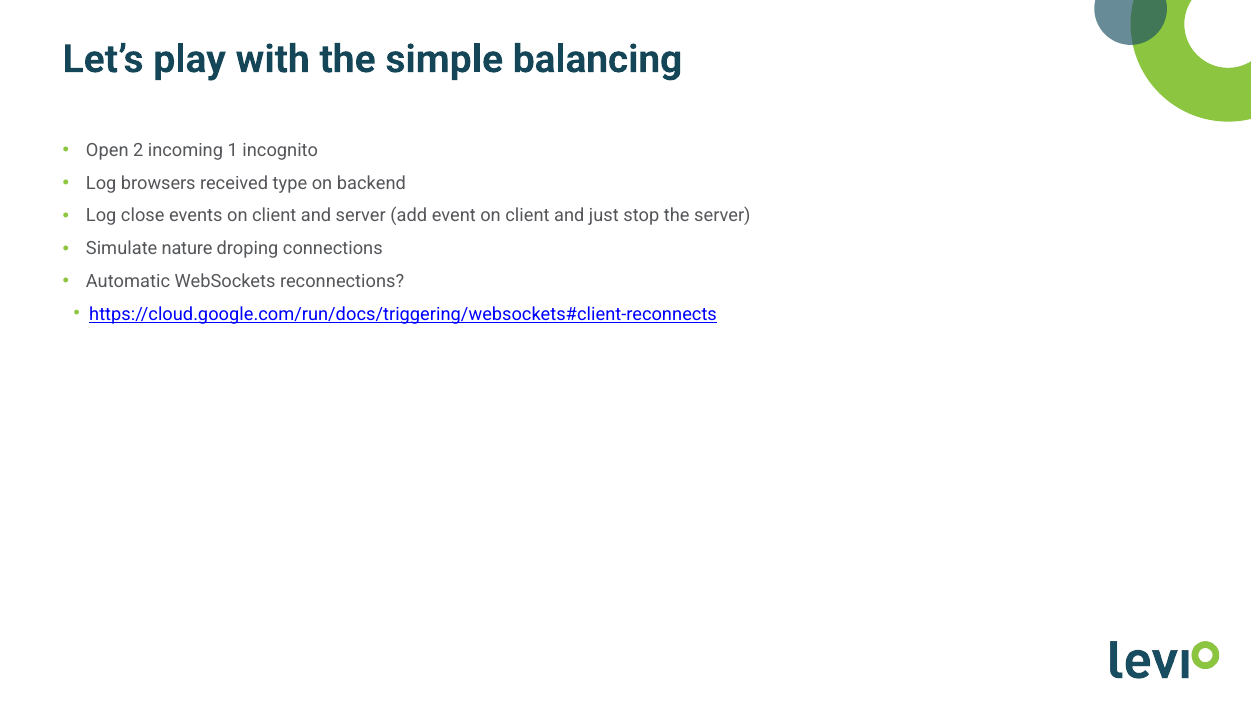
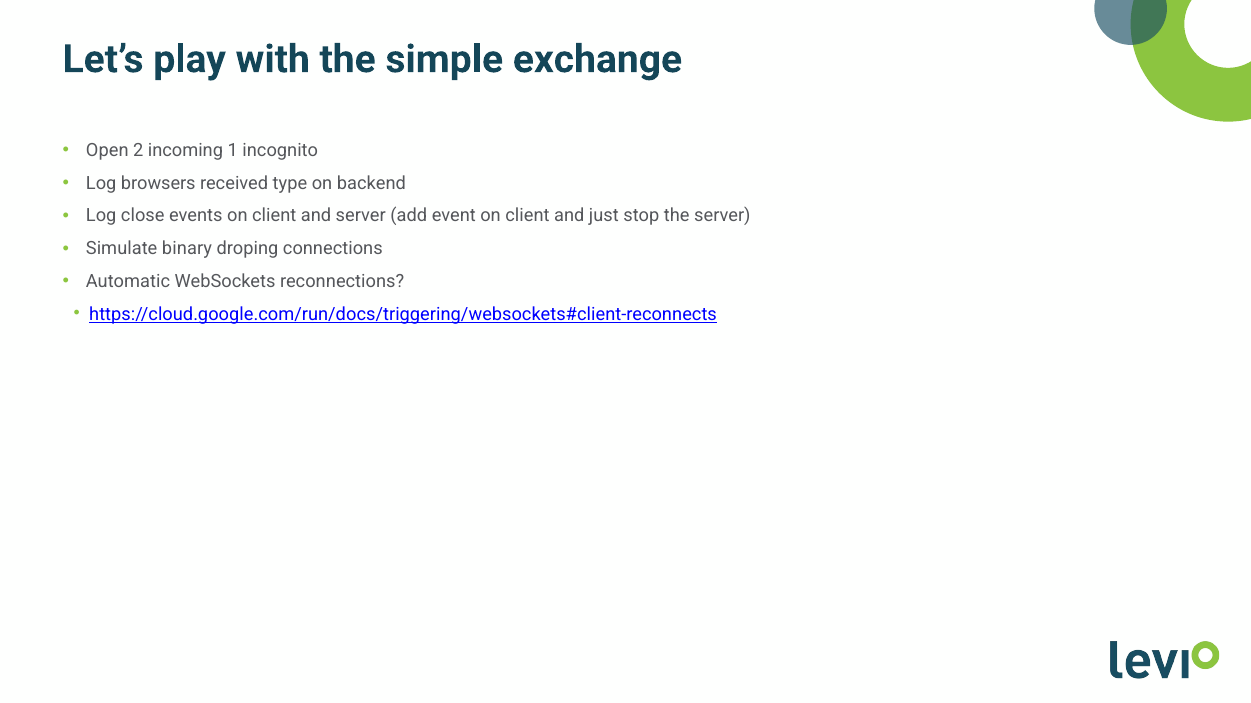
balancing: balancing -> exchange
nature: nature -> binary
